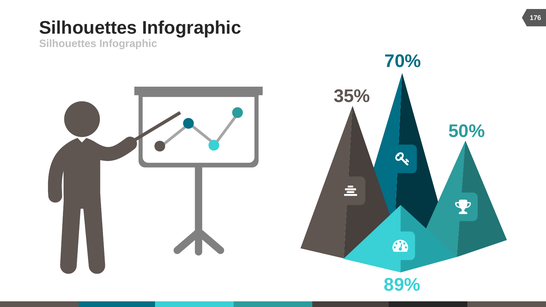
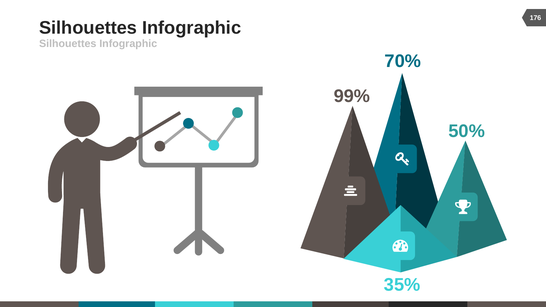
35%: 35% -> 99%
89%: 89% -> 35%
